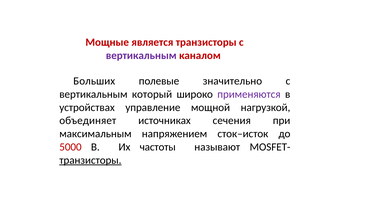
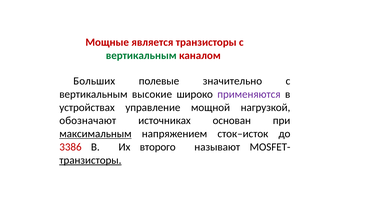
вертикальным at (141, 56) colour: purple -> green
который: который -> высокие
объединяет: объединяет -> обозначают
сечения: сечения -> основан
максимальным underline: none -> present
5000: 5000 -> 3386
частоты: частоты -> второго
